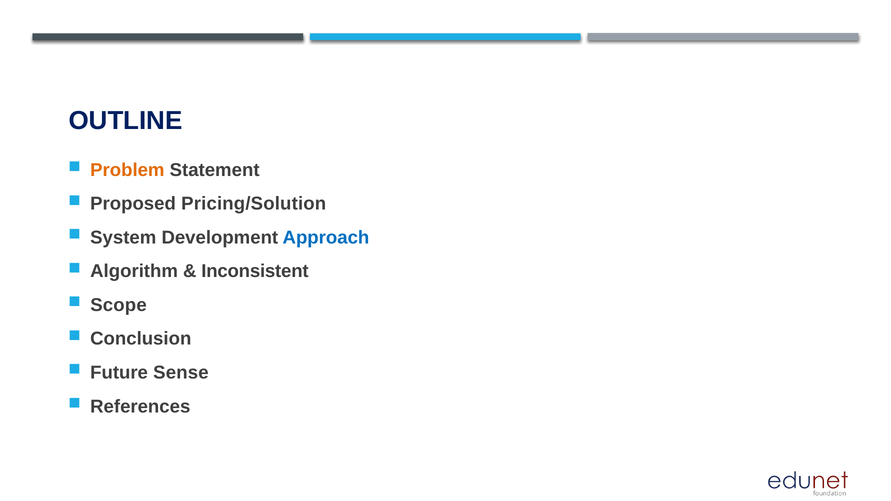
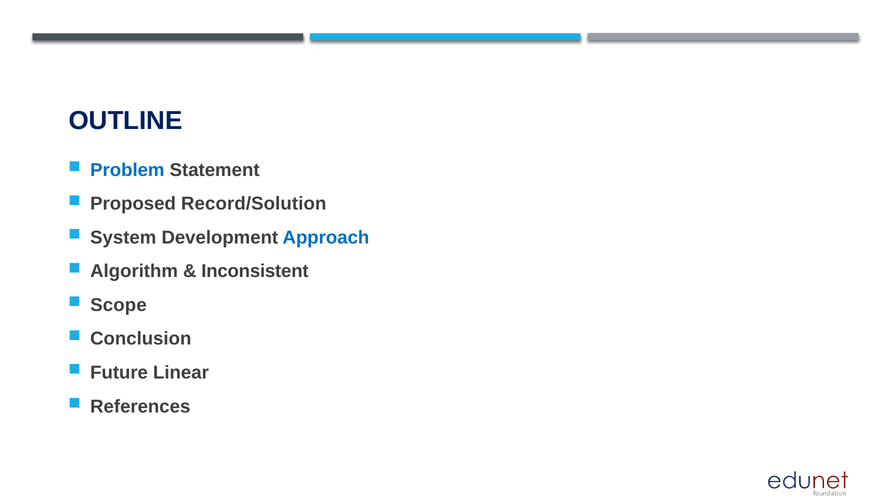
Problem colour: orange -> blue
Pricing/Solution: Pricing/Solution -> Record/Solution
Sense: Sense -> Linear
